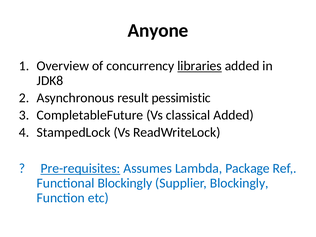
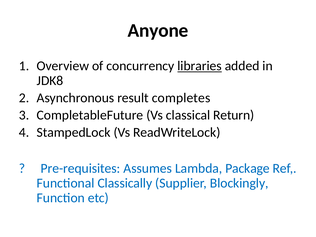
pessimistic: pessimistic -> completes
classical Added: Added -> Return
Pre-requisites underline: present -> none
Functional Blockingly: Blockingly -> Classically
